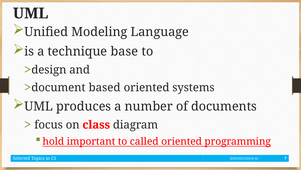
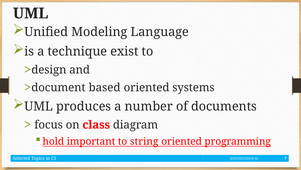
base: base -> exist
called: called -> string
